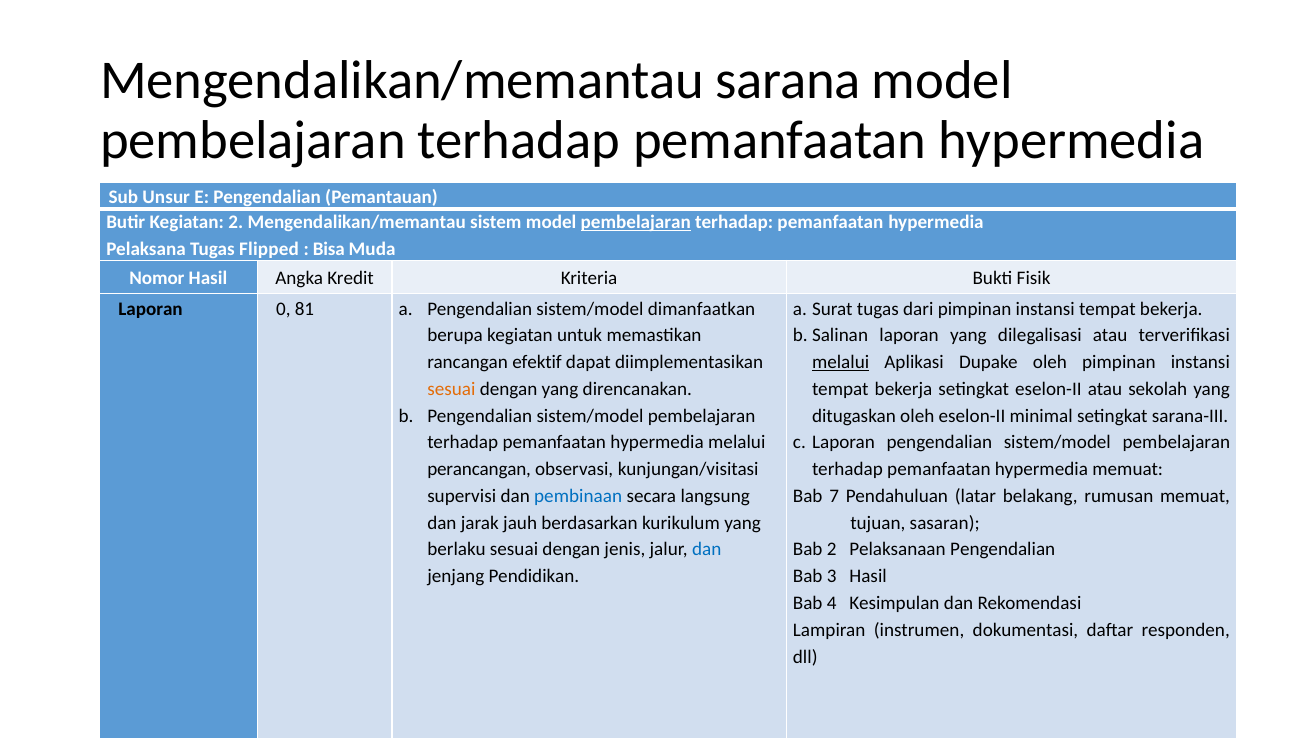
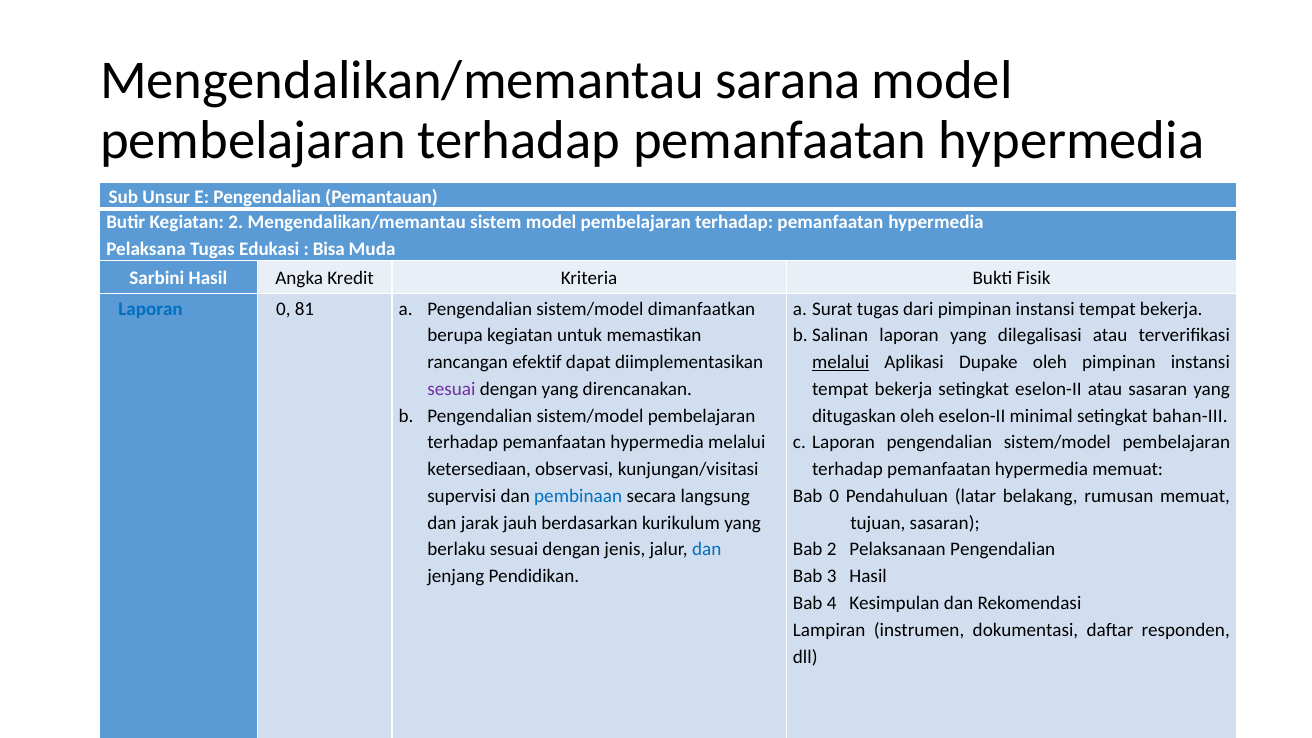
pembelajaran at (636, 222) underline: present -> none
Flipped: Flipped -> Edukasi
Nomor: Nomor -> Sarbini
Laporan at (151, 309) colour: black -> blue
sesuai at (451, 389) colour: orange -> purple
atau sekolah: sekolah -> sasaran
sarana-III: sarana-III -> bahan-III
perancangan: perancangan -> ketersediaan
Bab 7: 7 -> 0
